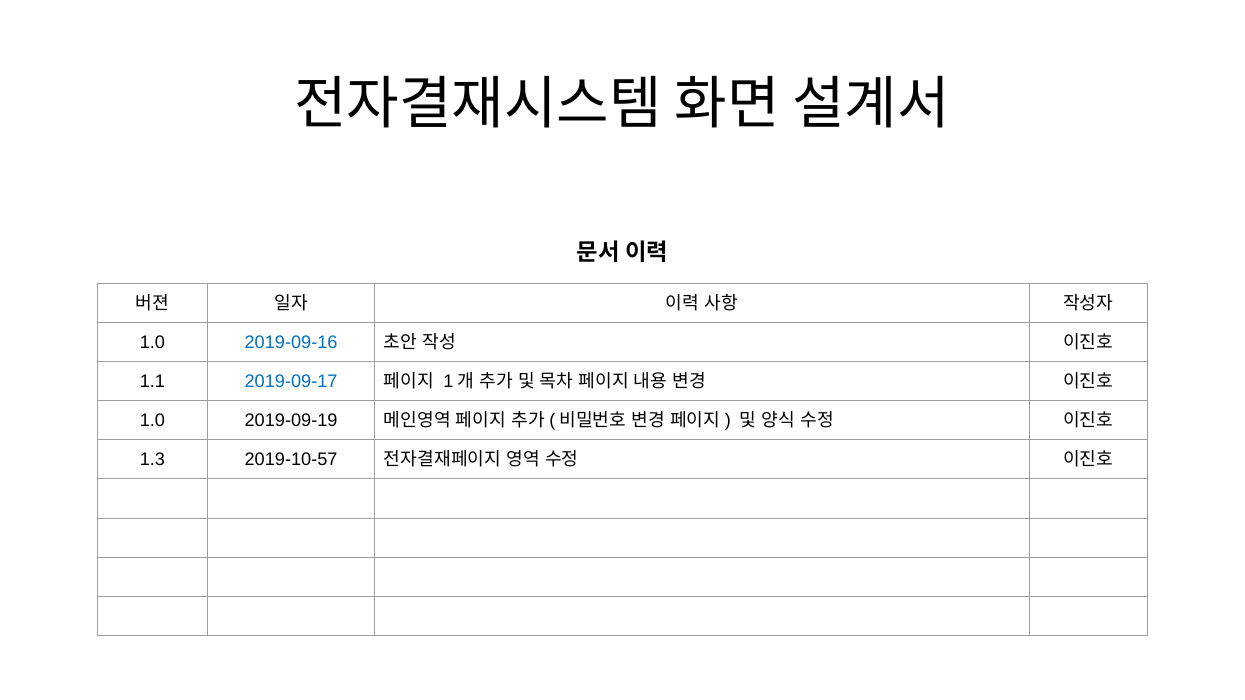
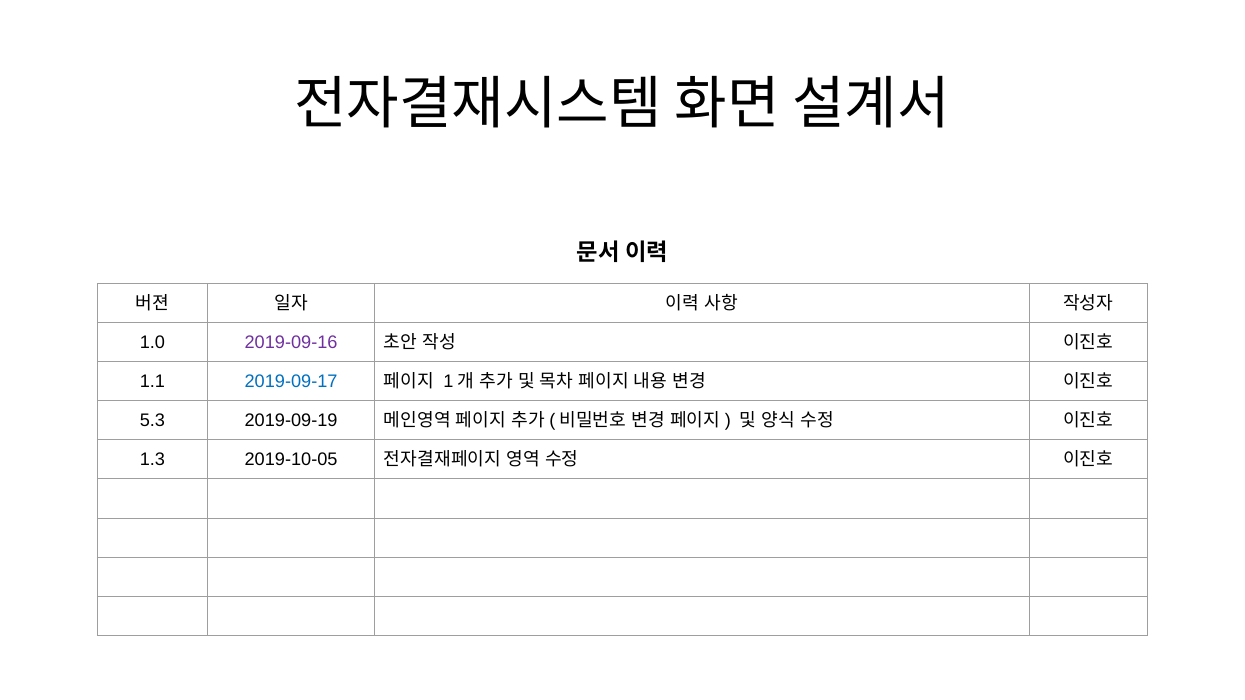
2019-09-16 colour: blue -> purple
1.0 at (152, 421): 1.0 -> 5.3
2019-10-57: 2019-10-57 -> 2019-10-05
